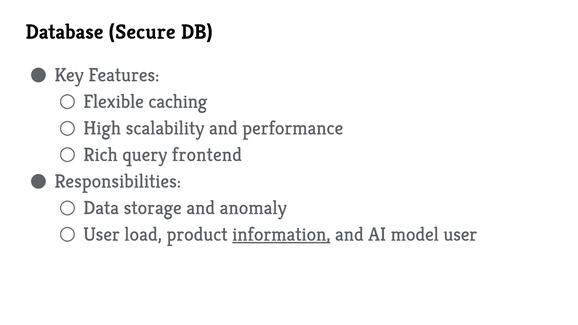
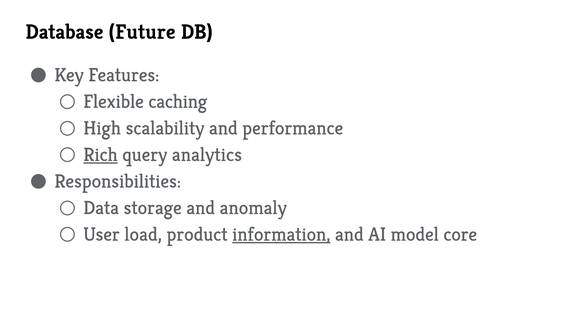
Secure: Secure -> Future
Rich underline: none -> present
frontend: frontend -> analytics
model user: user -> core
